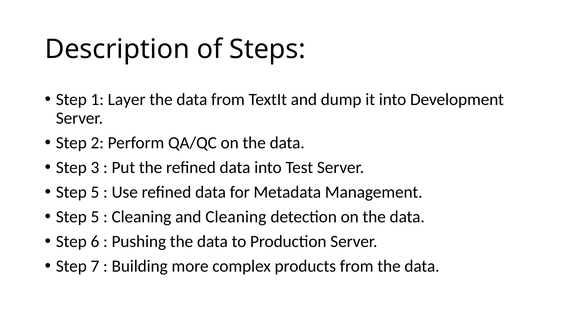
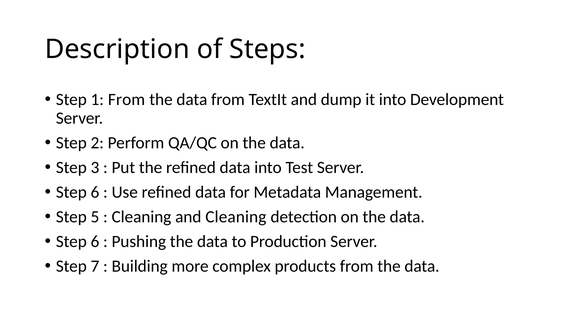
1 Layer: Layer -> From
5 at (95, 192): 5 -> 6
